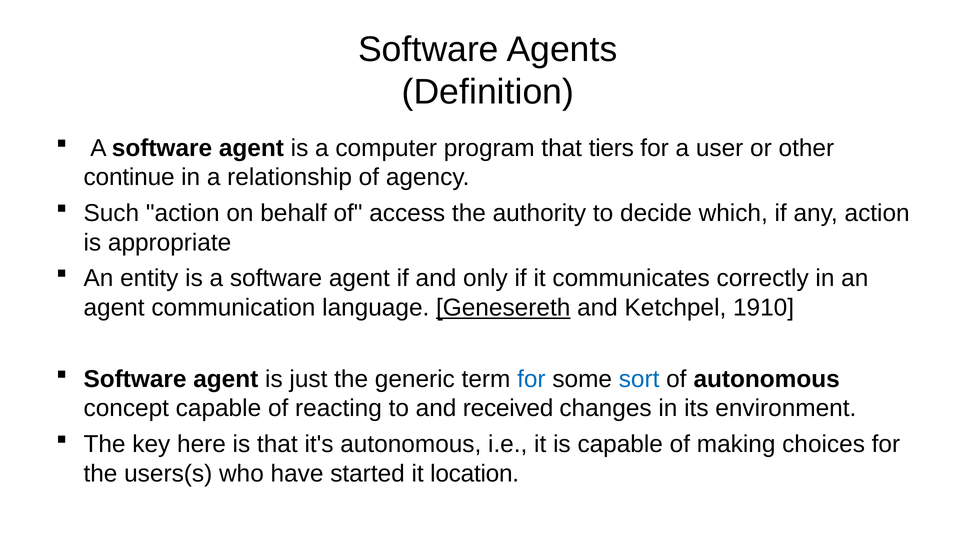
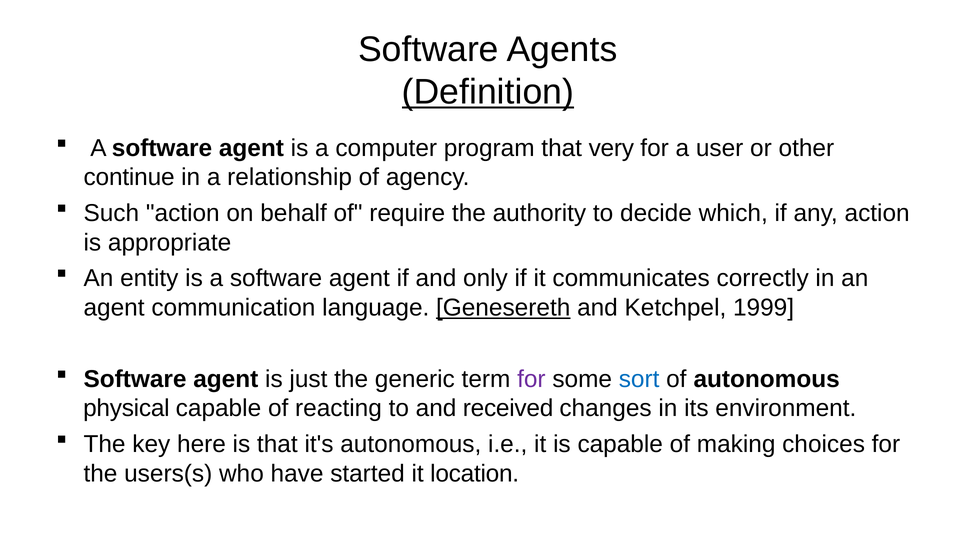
Definition underline: none -> present
tiers: tiers -> very
access: access -> require
1910: 1910 -> 1999
for at (531, 379) colour: blue -> purple
concept: concept -> physical
